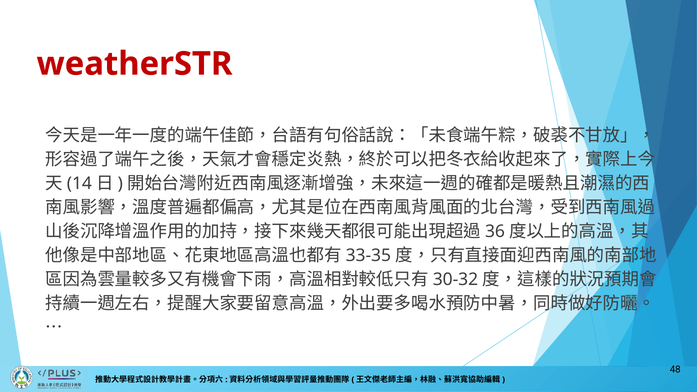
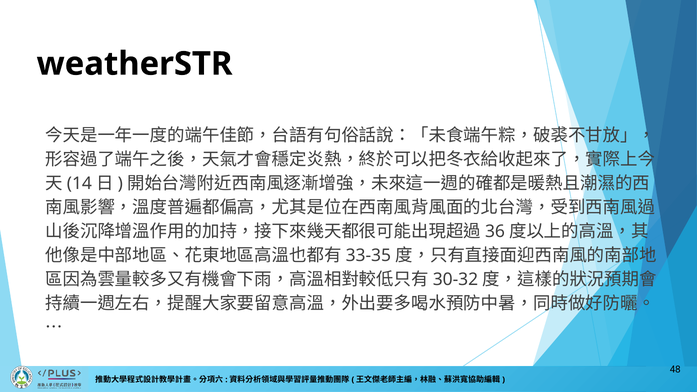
weatherSTR colour: red -> black
